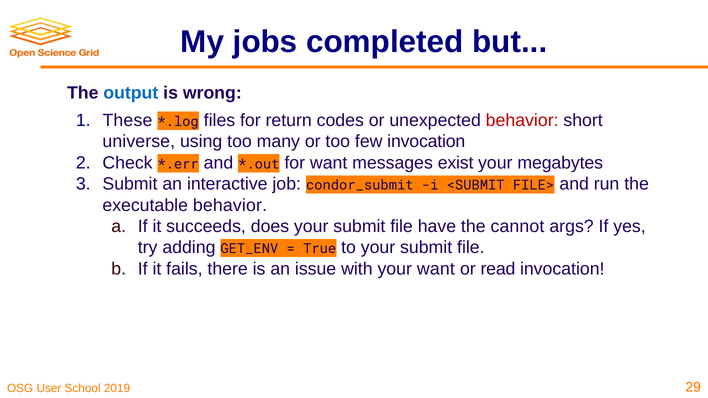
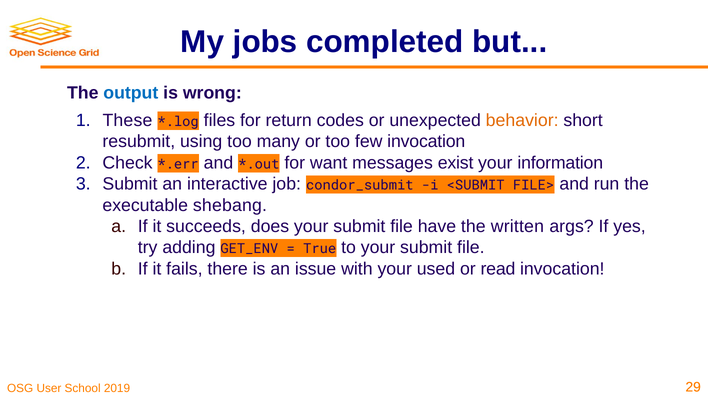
behavior at (522, 120) colour: red -> orange
universe: universe -> resubmit
megabytes: megabytes -> information
executable behavior: behavior -> shebang
cannot: cannot -> written
your want: want -> used
